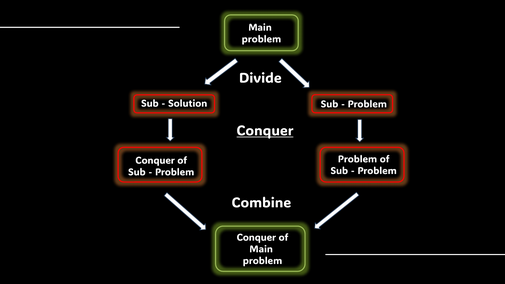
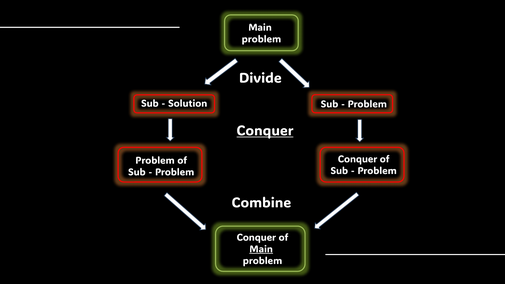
Problem at (358, 159): Problem -> Conquer
Conquer at (155, 161): Conquer -> Problem
Main at (261, 249) underline: none -> present
